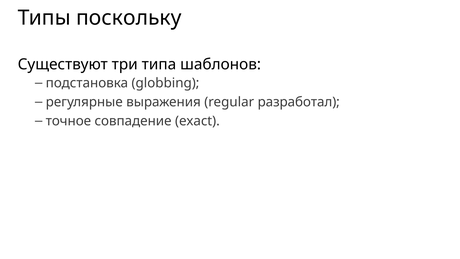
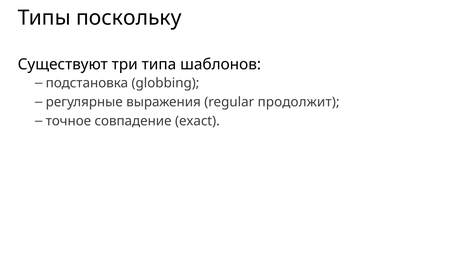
разработал: разработал -> продолжит
